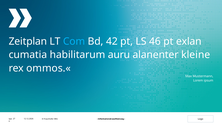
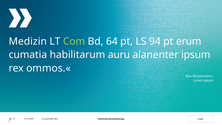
Zeitplan: Zeitplan -> Medizin
Com colour: light blue -> light green
42: 42 -> 64
46: 46 -> 94
exlan: exlan -> erum
alanenter kleine: kleine -> ipsum
